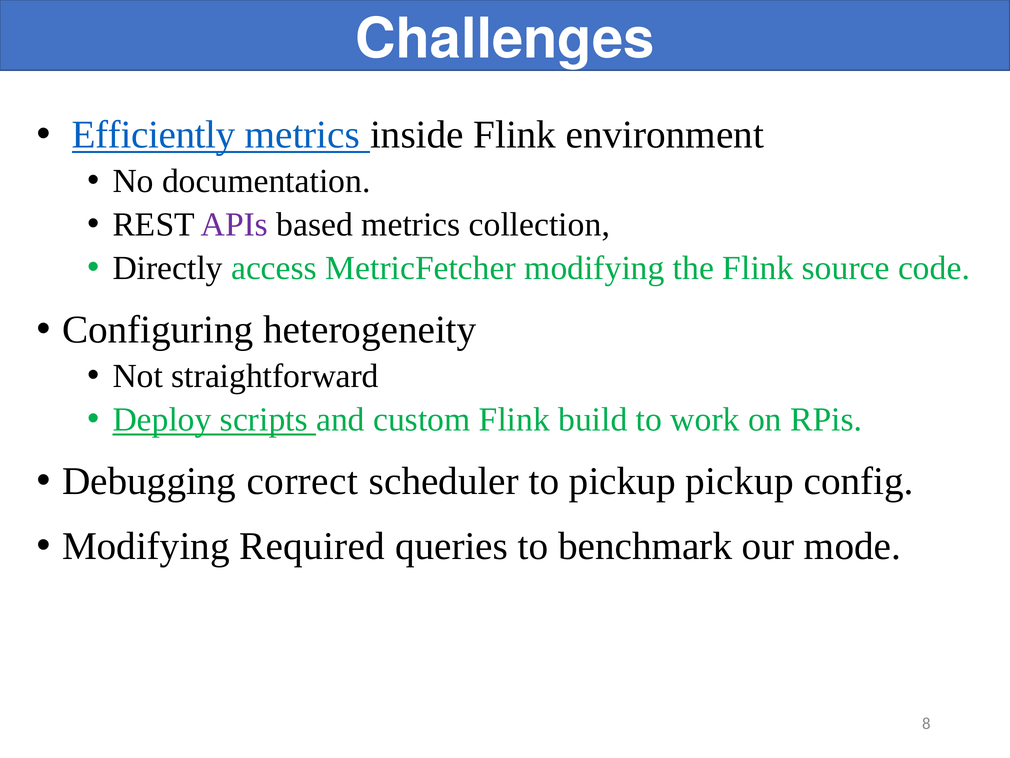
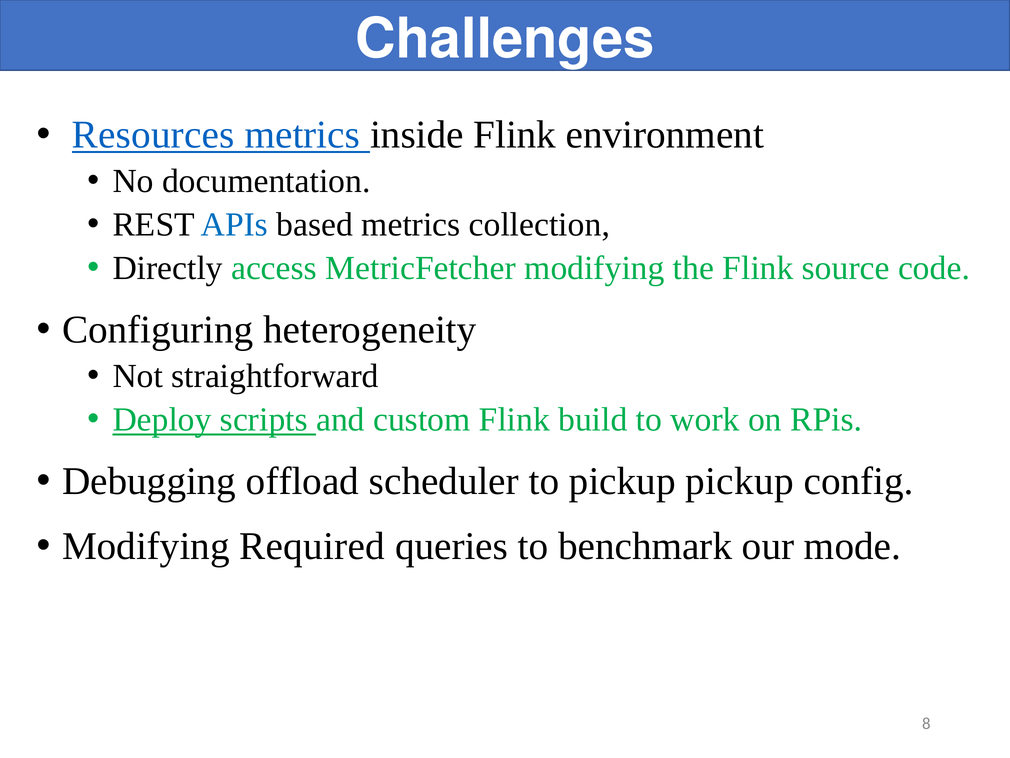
Efficiently: Efficiently -> Resources
APIs colour: purple -> blue
correct: correct -> offload
